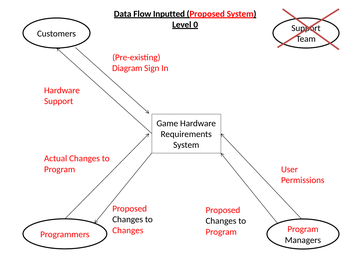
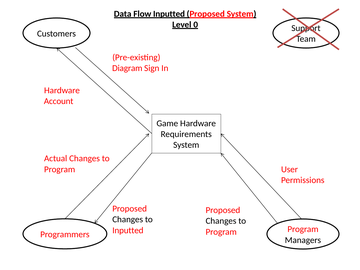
Support at (59, 101): Support -> Account
Changes at (128, 230): Changes -> Inputted
